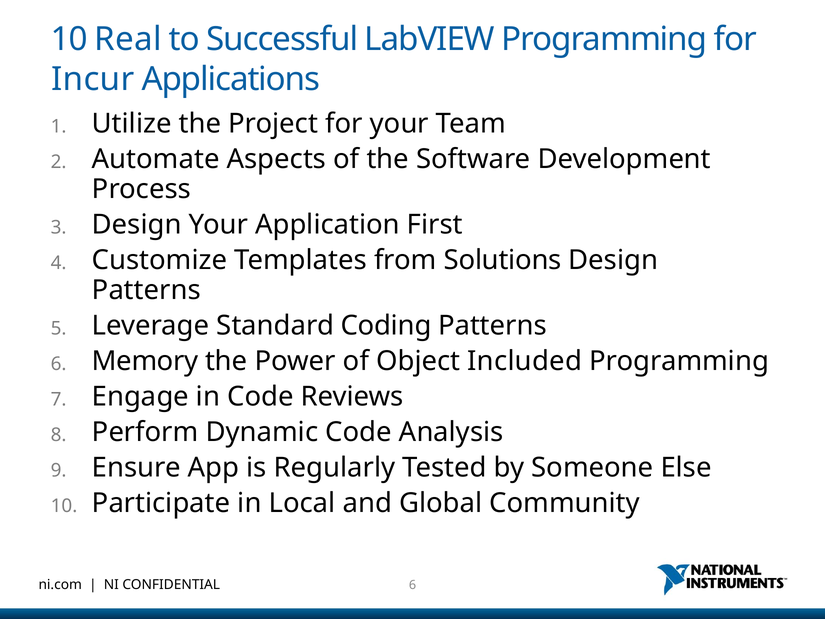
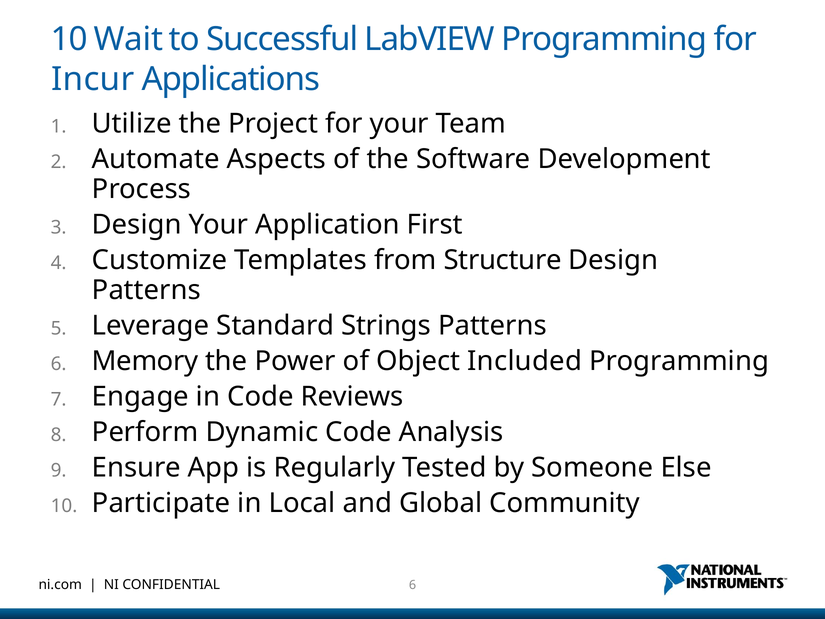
Real: Real -> Wait
Solutions: Solutions -> Structure
Coding: Coding -> Strings
